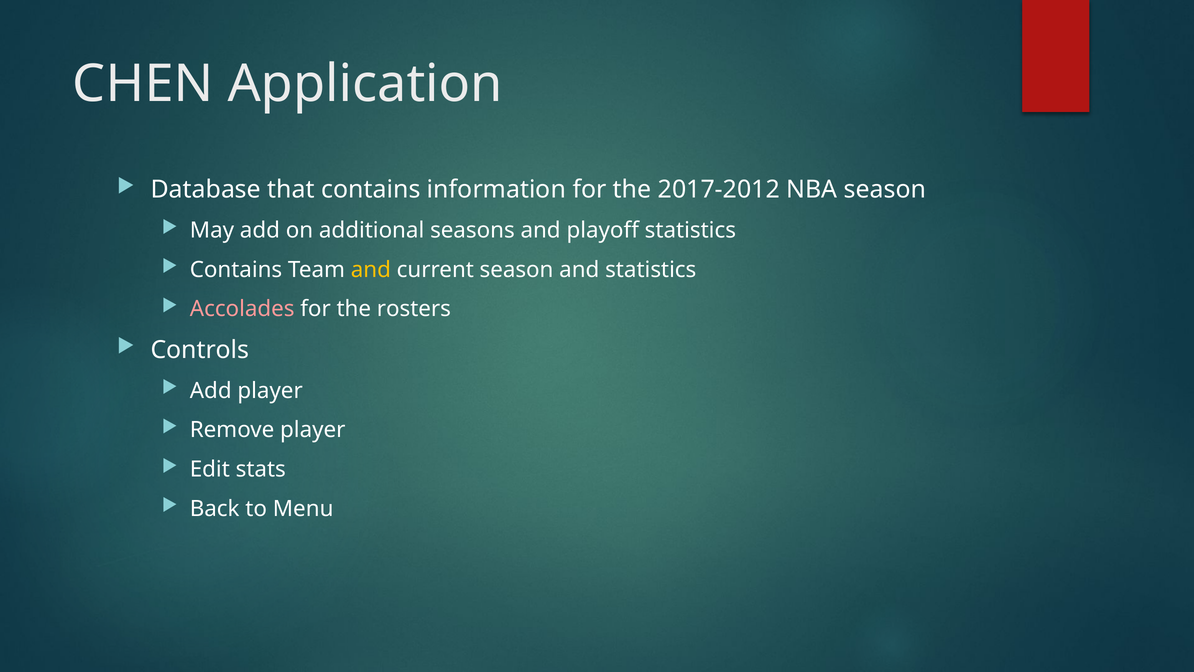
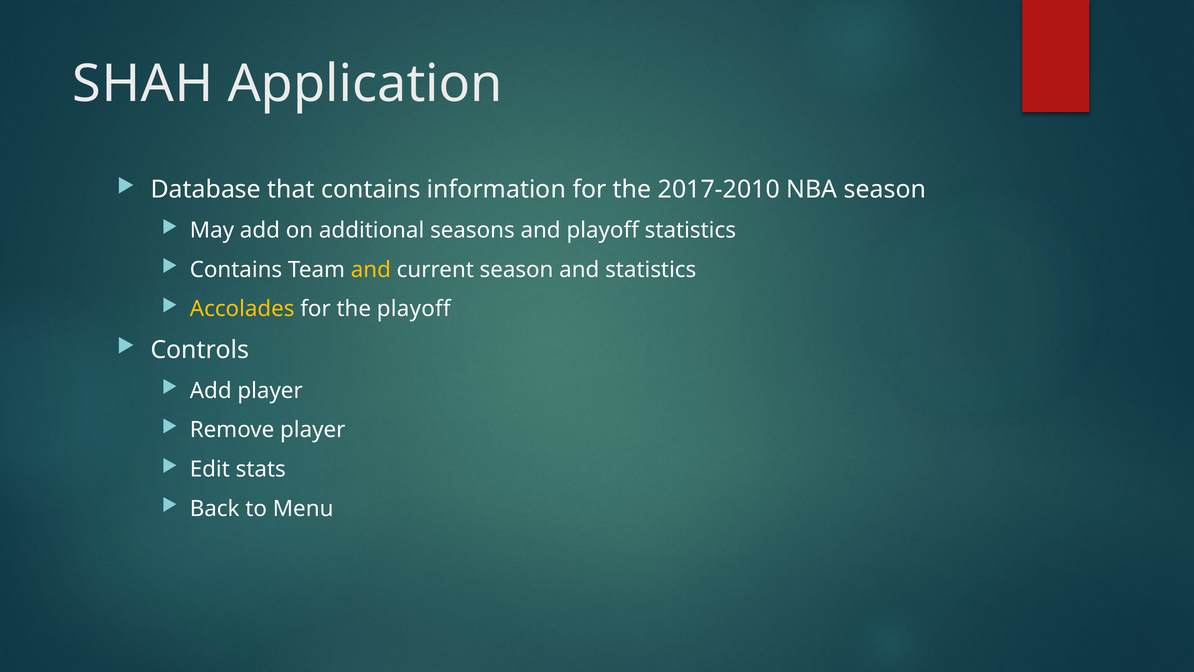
CHEN: CHEN -> SHAH
2017-2012: 2017-2012 -> 2017-2010
Accolades colour: pink -> yellow
the rosters: rosters -> playoff
